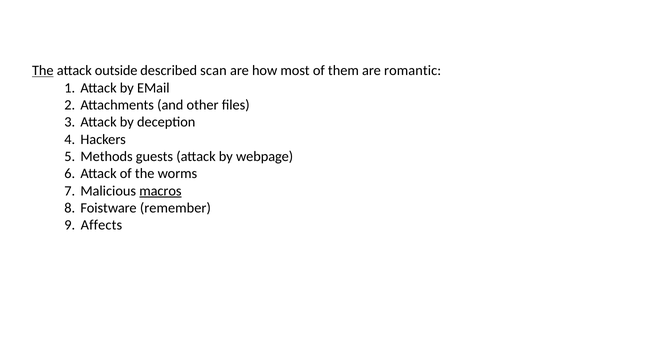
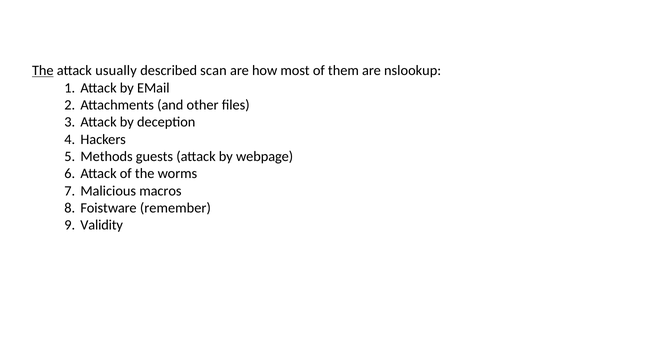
outside: outside -> usually
romantic: romantic -> nslookup
macros underline: present -> none
Affects: Affects -> Validity
